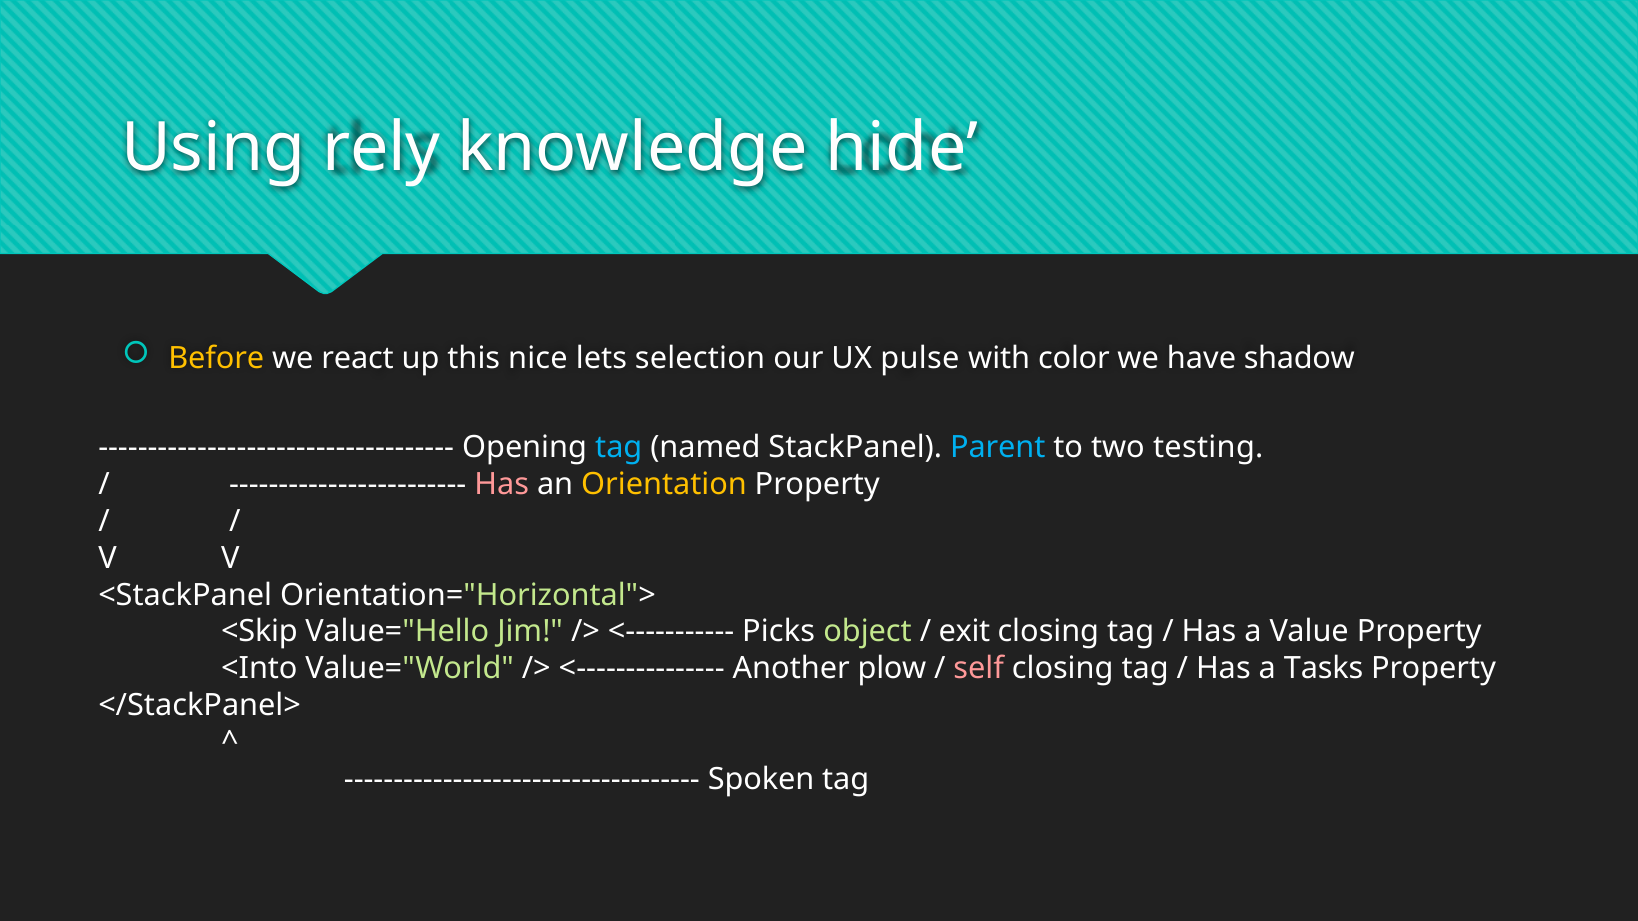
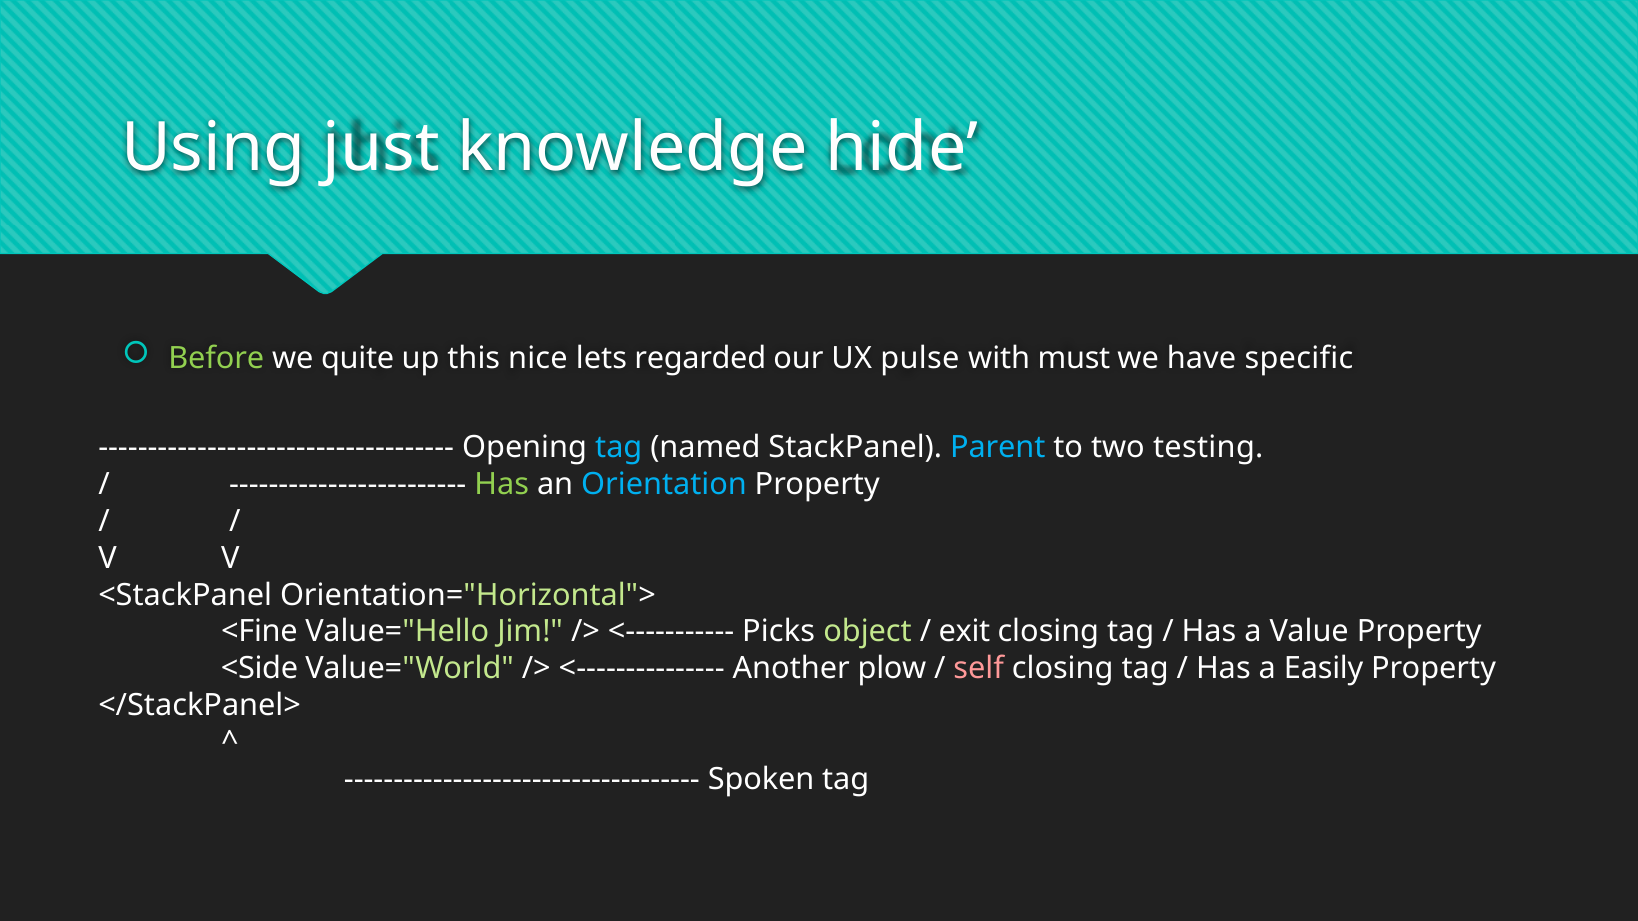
rely: rely -> just
Before colour: yellow -> light green
react: react -> quite
selection: selection -> regarded
color: color -> must
shadow: shadow -> specific
Has at (502, 485) colour: pink -> light green
Orientation colour: yellow -> light blue
<Skip: <Skip -> <Fine
<Into: <Into -> <Side
Tasks: Tasks -> Easily
